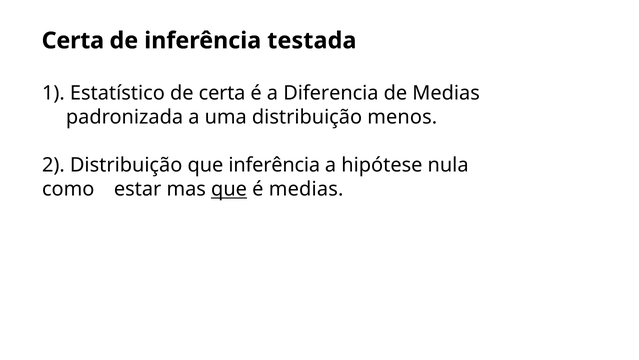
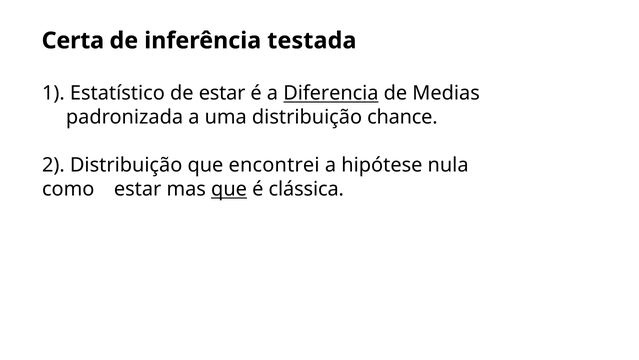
de certa: certa -> estar
Diferencia underline: none -> present
menos: menos -> chance
que inferência: inferência -> encontrei
é medias: medias -> clássica
